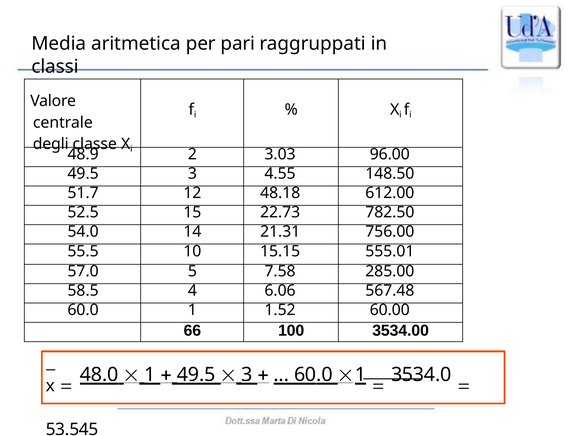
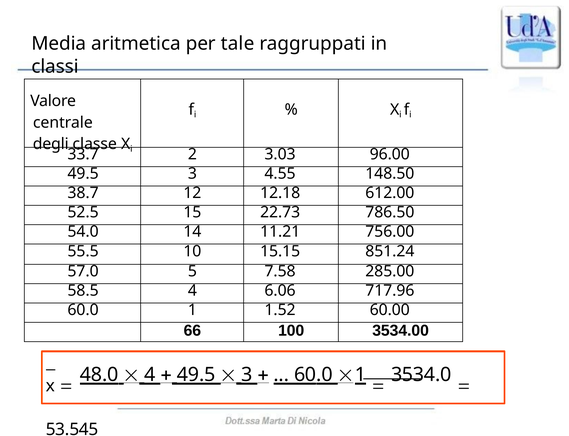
pari: pari -> tale
48.9: 48.9 -> 33.7
51.7: 51.7 -> 38.7
48.18: 48.18 -> 12.18
782.50: 782.50 -> 786.50
21.31: 21.31 -> 11.21
555.01: 555.01 -> 851.24
567.48: 567.48 -> 717.96
1 at (150, 375): 1 -> 4
